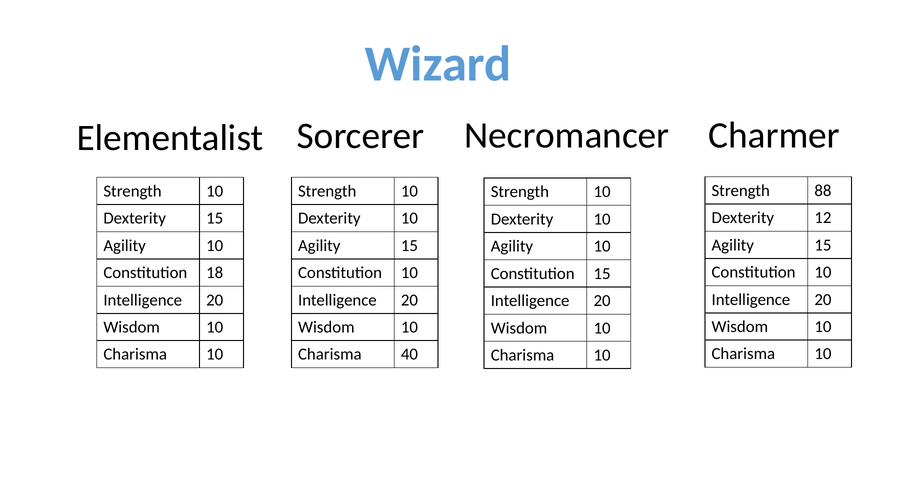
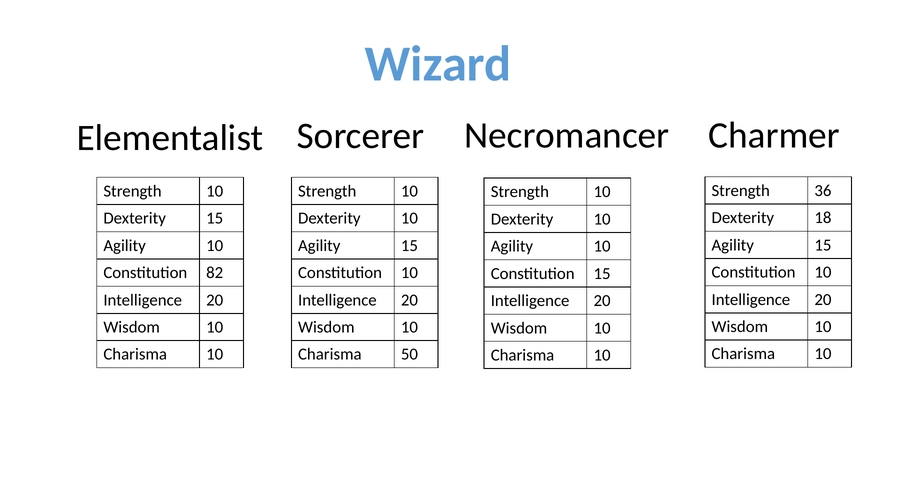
88: 88 -> 36
12: 12 -> 18
18: 18 -> 82
40: 40 -> 50
